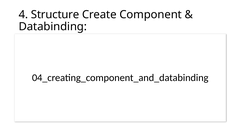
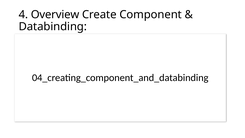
Structure: Structure -> Overview
